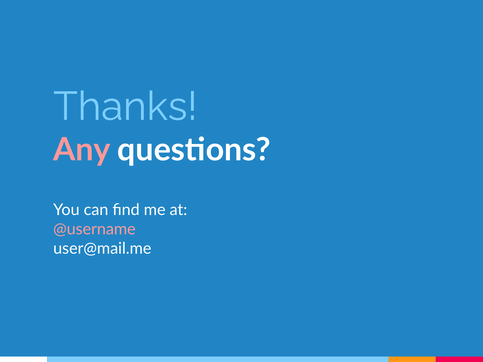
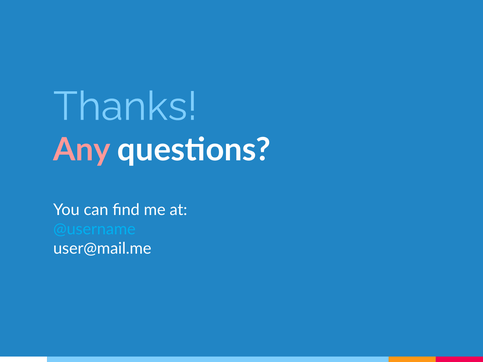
@username colour: pink -> light blue
